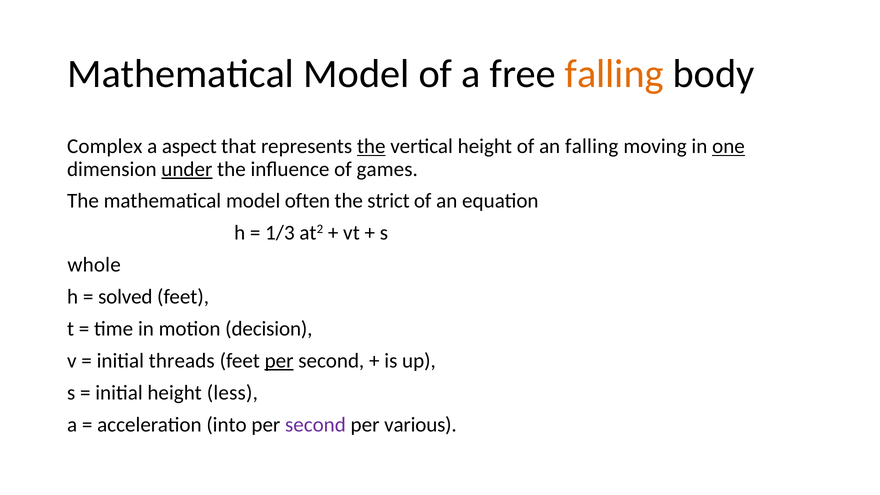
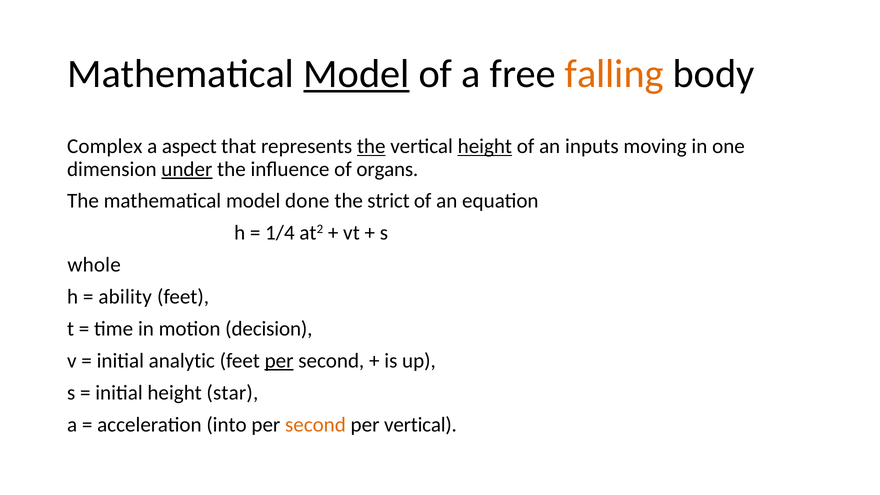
Model at (356, 74) underline: none -> present
height at (485, 146) underline: none -> present
an falling: falling -> inputs
one underline: present -> none
games: games -> organs
often: often -> done
1/3: 1/3 -> 1/4
solved: solved -> ability
threads: threads -> analytic
less: less -> star
second at (315, 425) colour: purple -> orange
per various: various -> vertical
